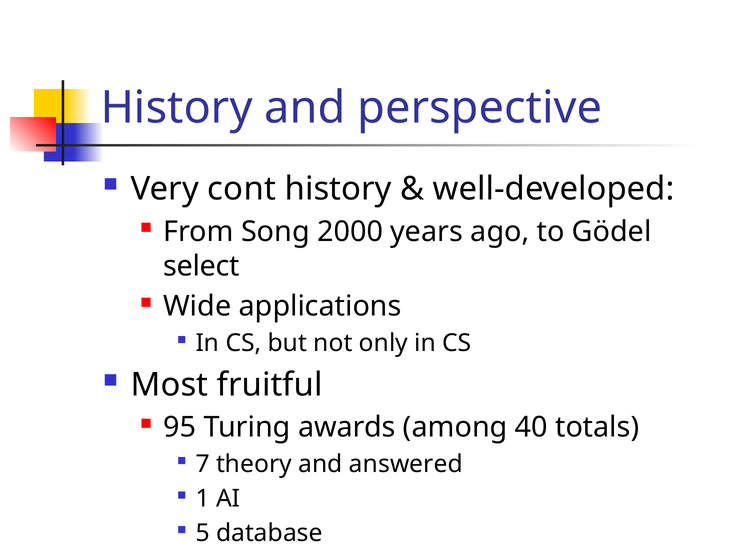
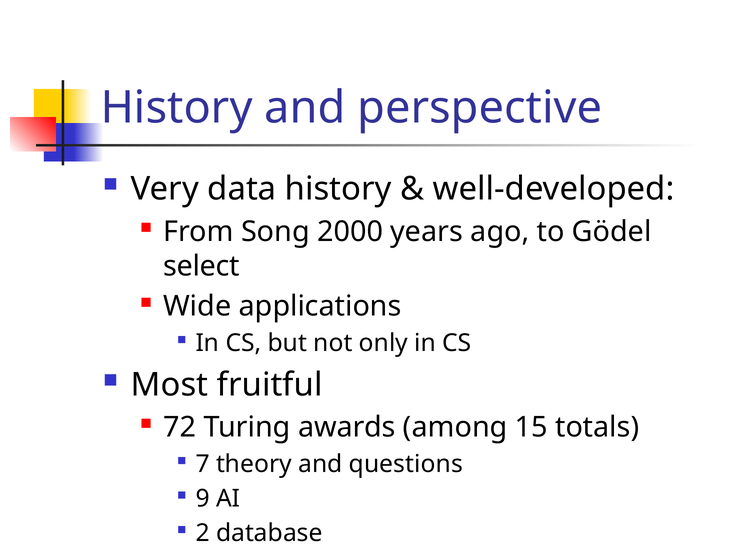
cont: cont -> data
95: 95 -> 72
40: 40 -> 15
answered: answered -> questions
1: 1 -> 9
5: 5 -> 2
